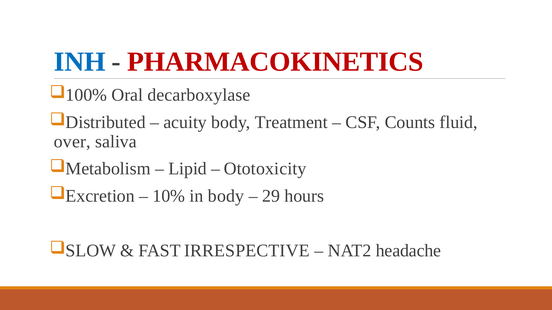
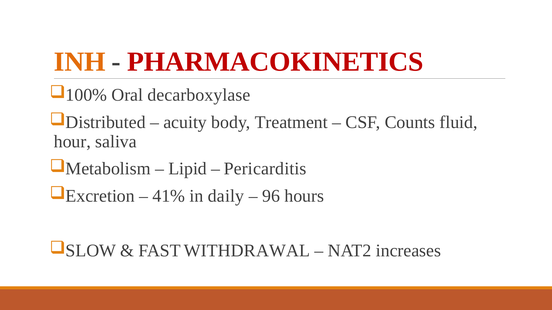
INH colour: blue -> orange
over: over -> hour
Ototoxicity: Ototoxicity -> Pericarditis
10%: 10% -> 41%
in body: body -> daily
29: 29 -> 96
IRRESPECTIVE: IRRESPECTIVE -> WITHDRAWAL
headache: headache -> increases
